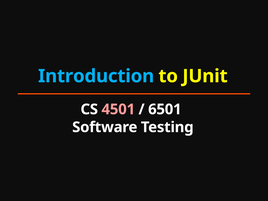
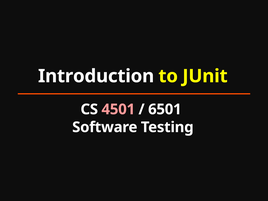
Introduction colour: light blue -> white
